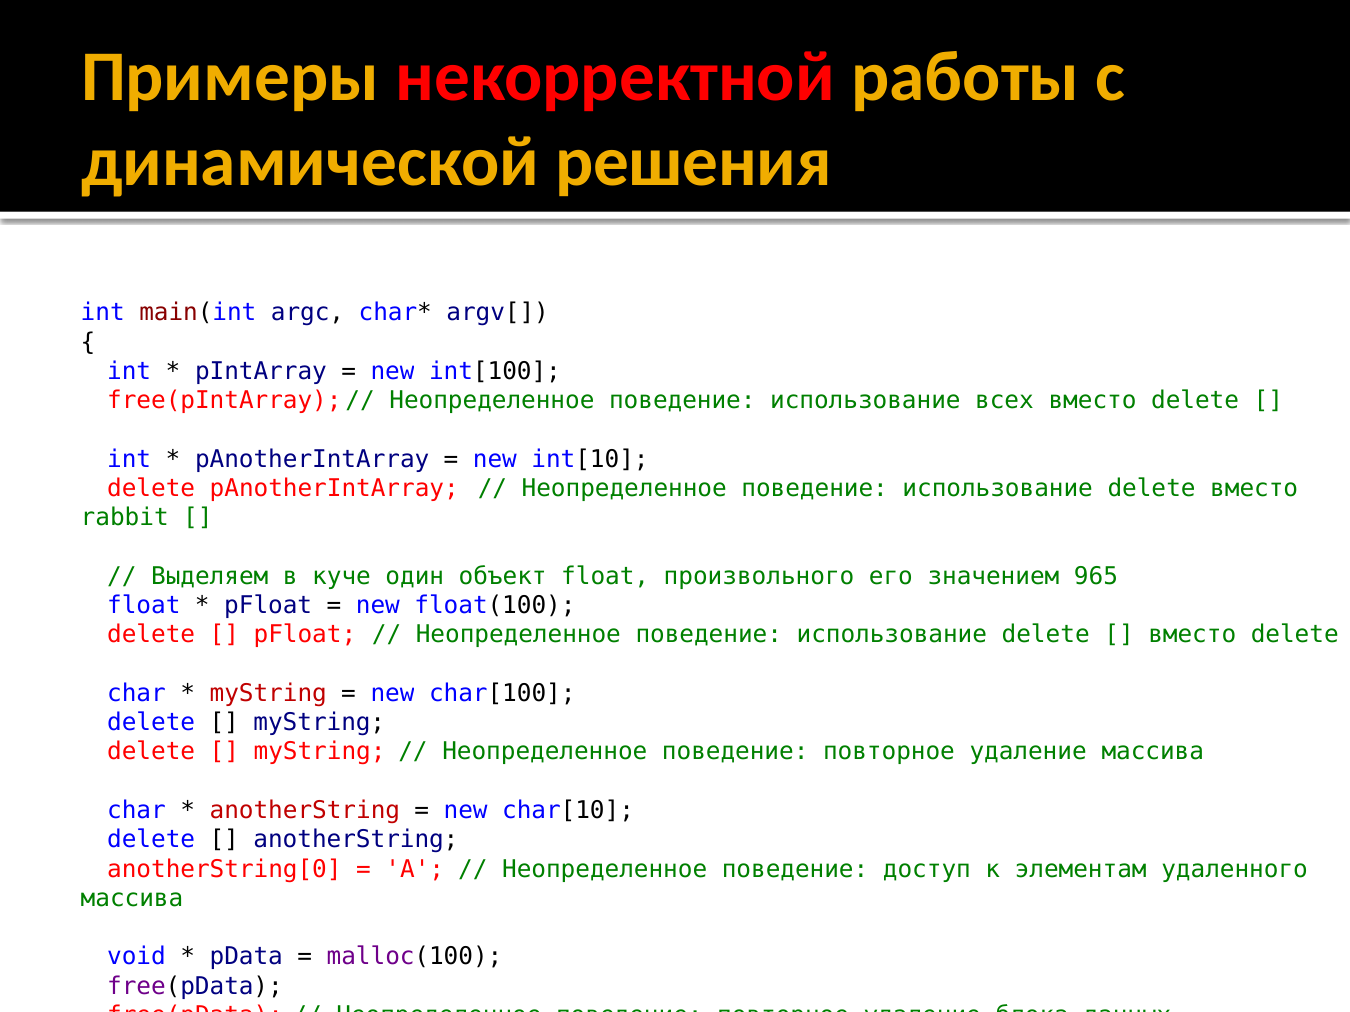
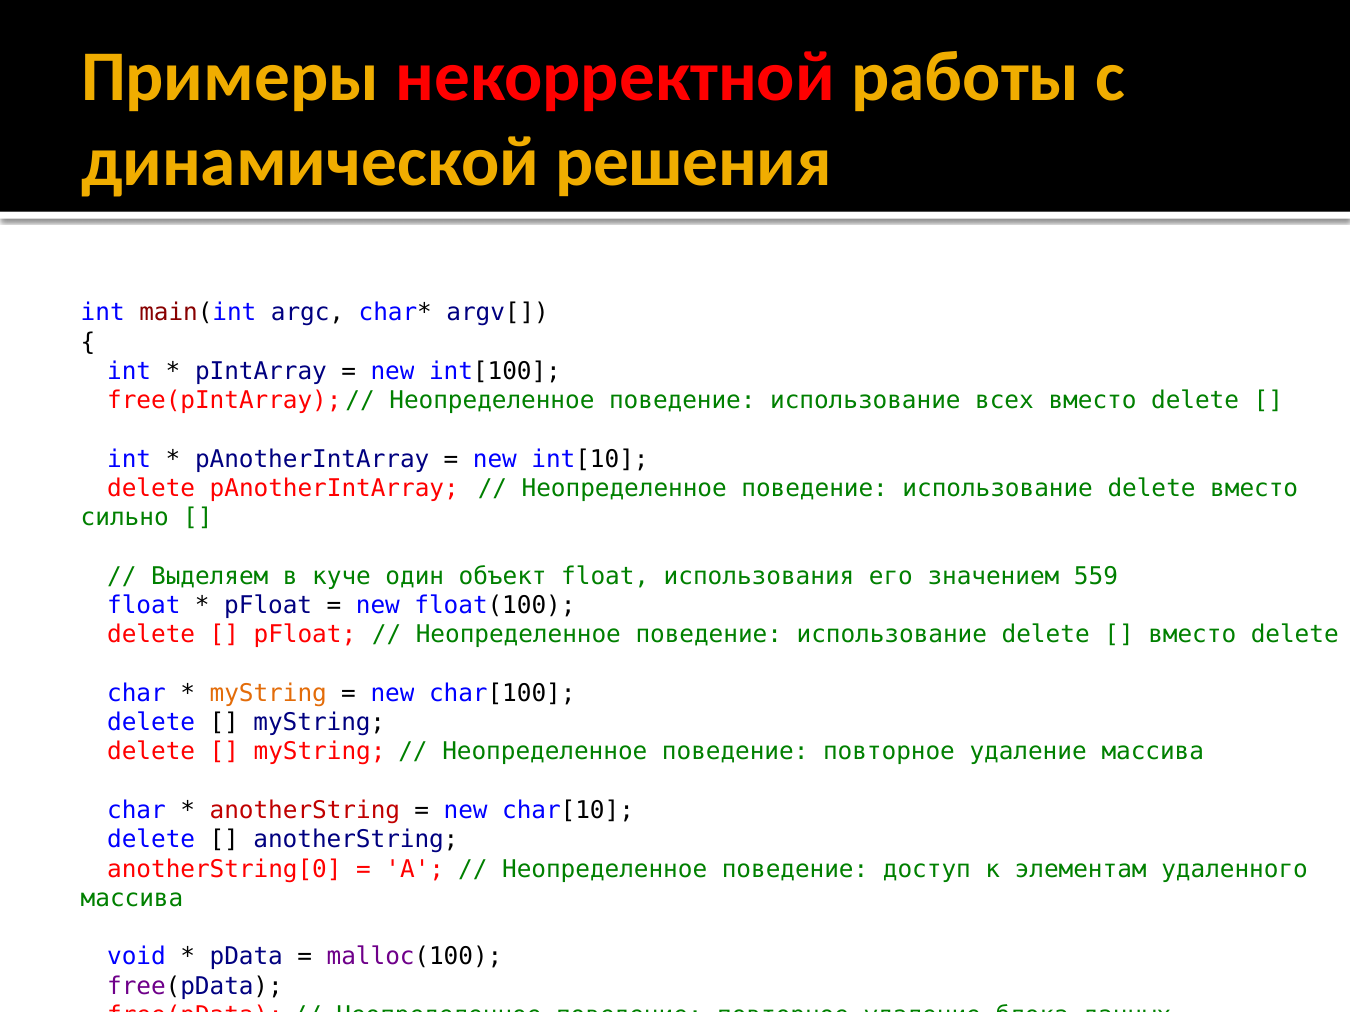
rabbit: rabbit -> сильно
произвольного: произвольного -> использования
965: 965 -> 559
myString at (268, 694) colour: red -> orange
